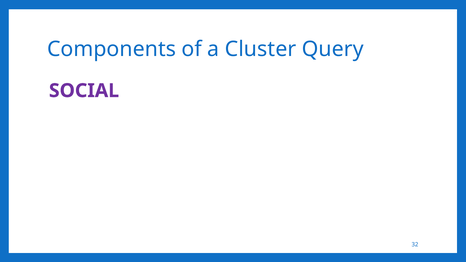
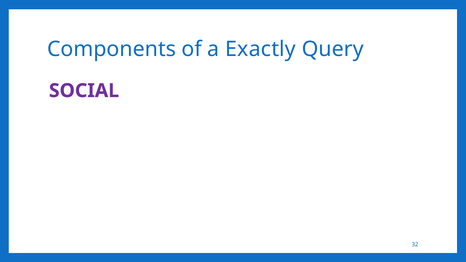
Cluster: Cluster -> Exactly
